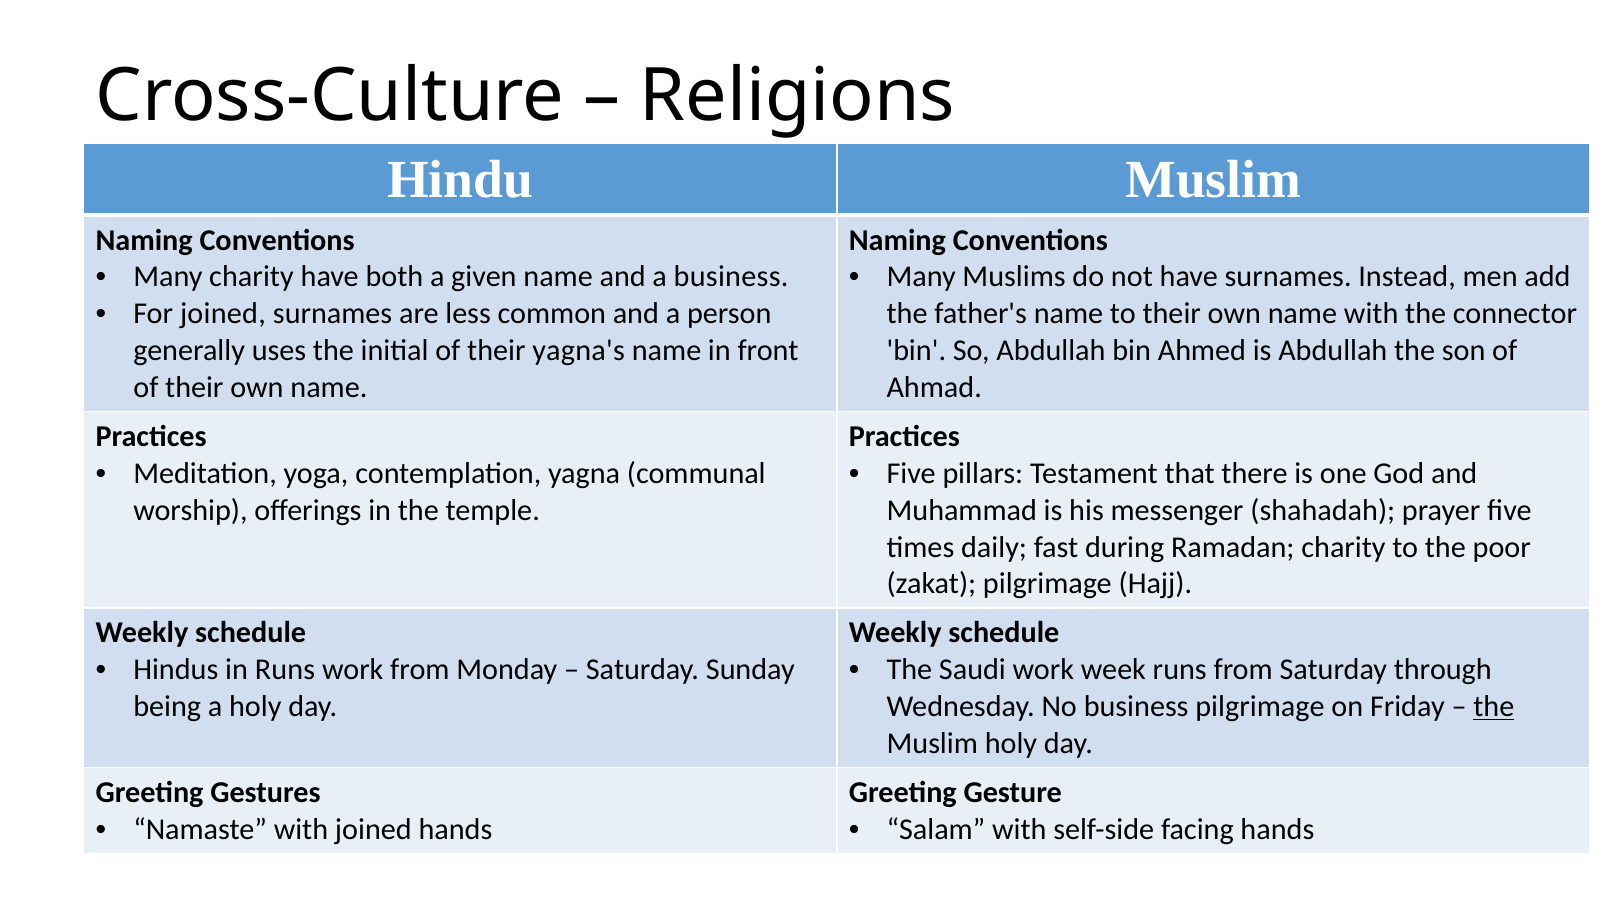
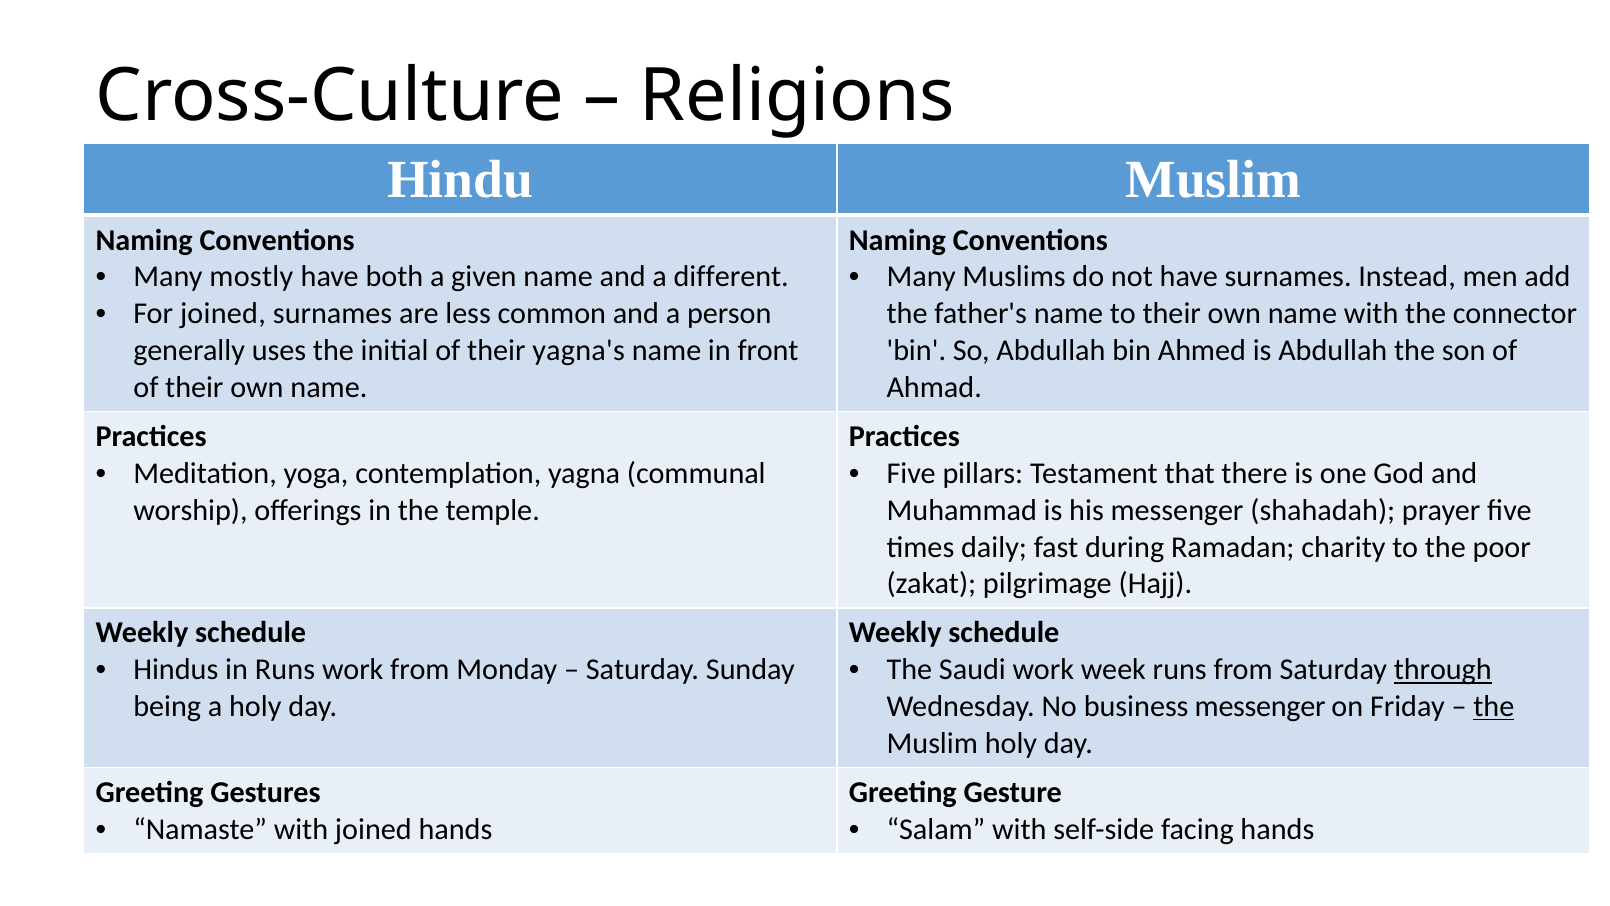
Many charity: charity -> mostly
a business: business -> different
through underline: none -> present
business pilgrimage: pilgrimage -> messenger
